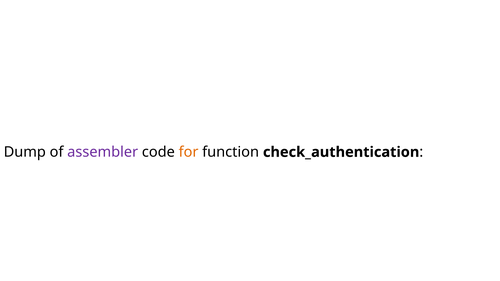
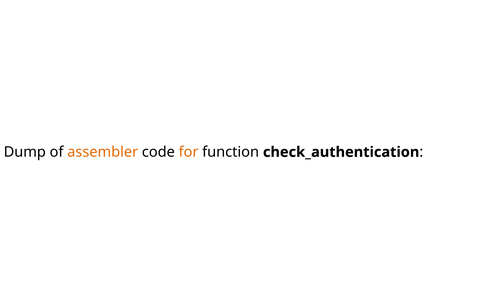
assembler colour: purple -> orange
